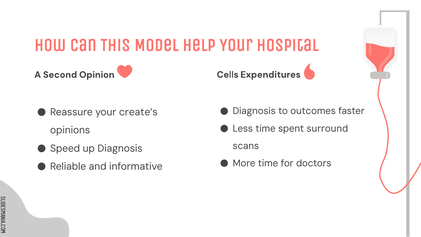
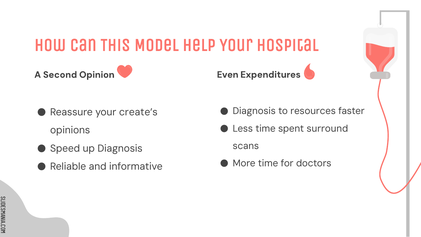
Cells: Cells -> Even
outcomes: outcomes -> resources
